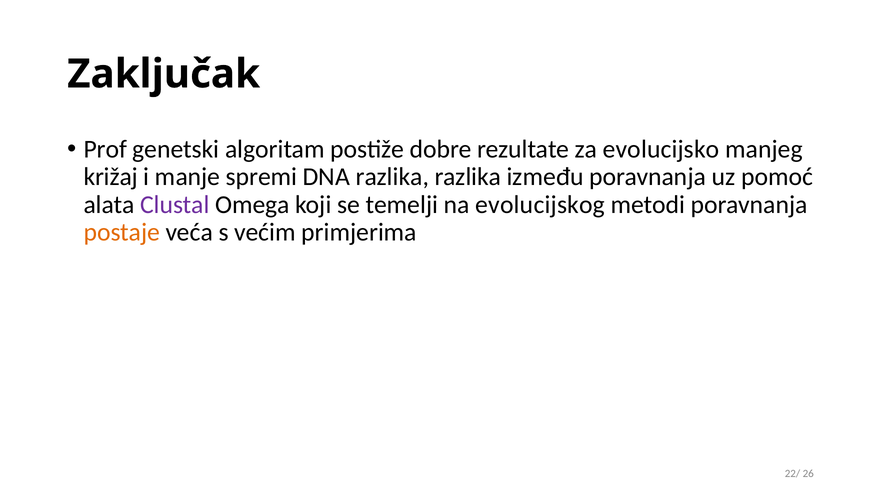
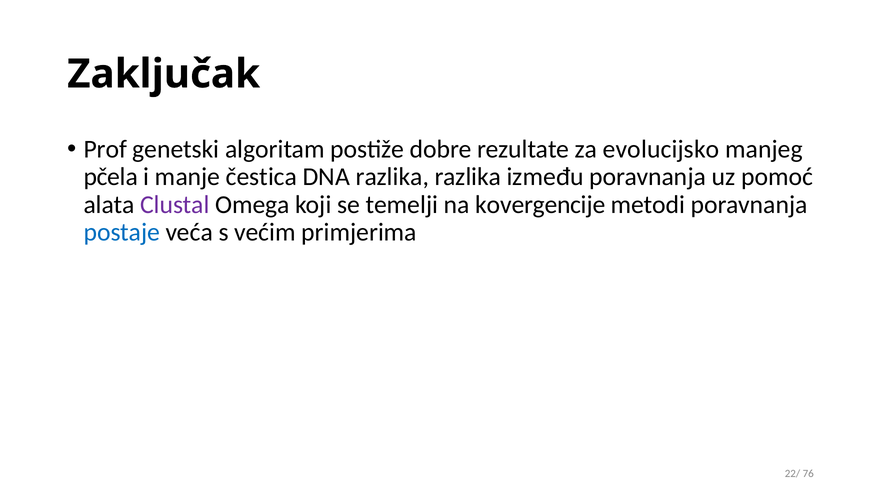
križaj: križaj -> pčela
spremi: spremi -> čestica
evolucijskog: evolucijskog -> kovergencije
postaje colour: orange -> blue
26: 26 -> 76
